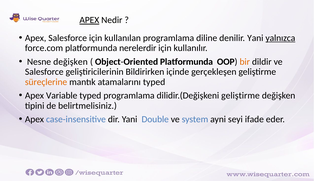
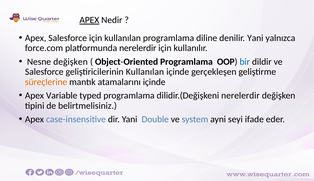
yalnızca underline: present -> none
Object-Oriented Platformunda: Platformunda -> Programlama
bir colour: orange -> blue
geliştiricilerinin Bildirirken: Bildirirken -> Kullanılan
atamalarını typed: typed -> içinde
dilidir.(Değişkeni geliştirme: geliştirme -> nerelerdir
